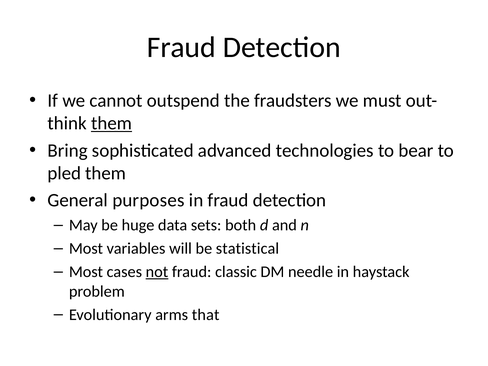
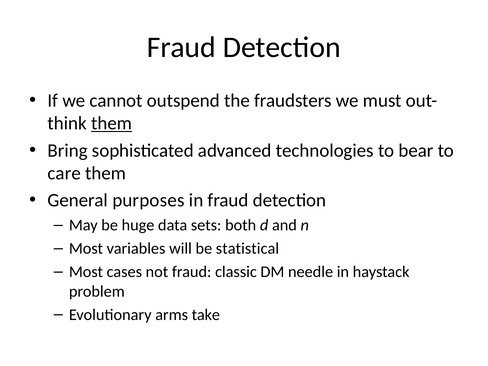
pled: pled -> care
not underline: present -> none
that: that -> take
